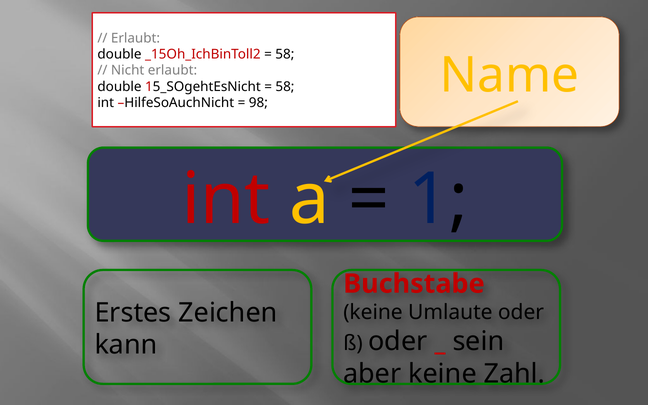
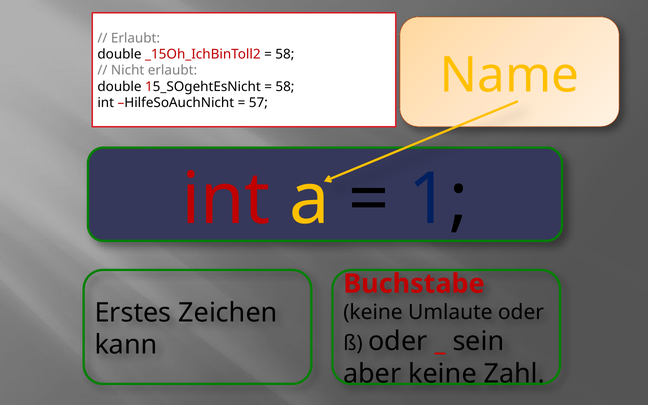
98: 98 -> 57
